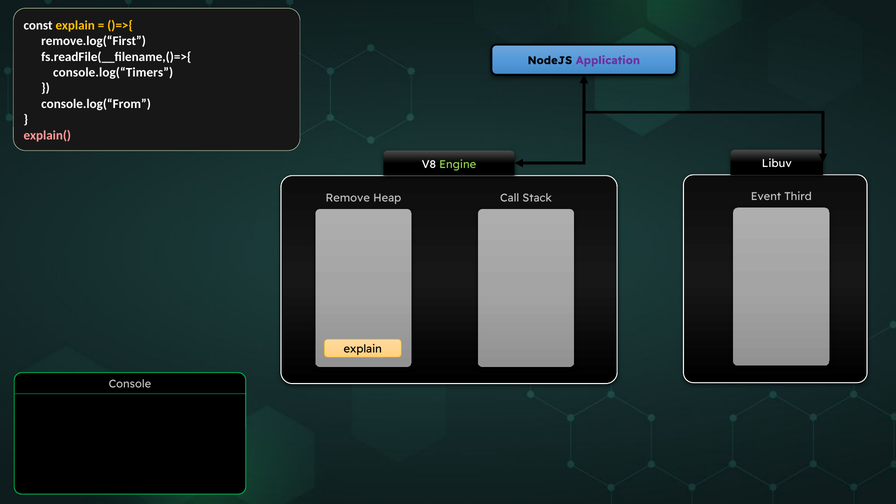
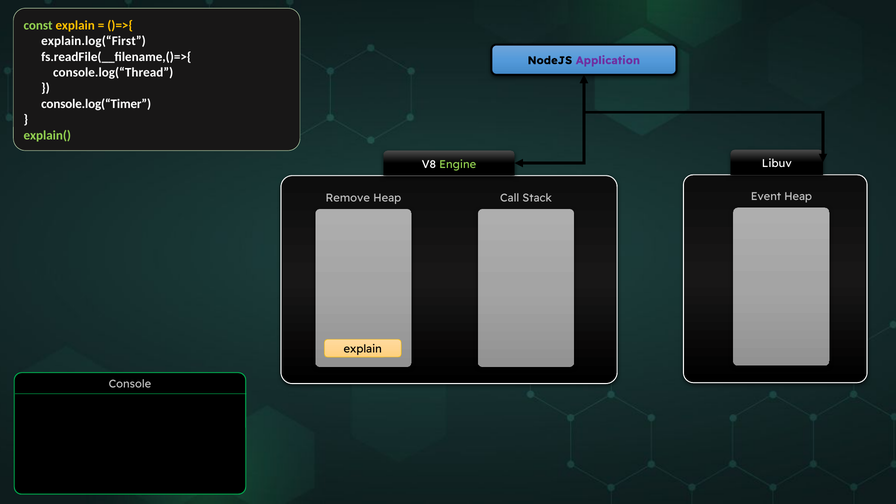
const colour: white -> light green
remove.log(“First: remove.log(“First -> explain.log(“First
console.log(“Timers: console.log(“Timers -> console.log(“Thread
console.log(“From: console.log(“From -> console.log(“Timer
explain( colour: pink -> light green
Event Third: Third -> Heap
